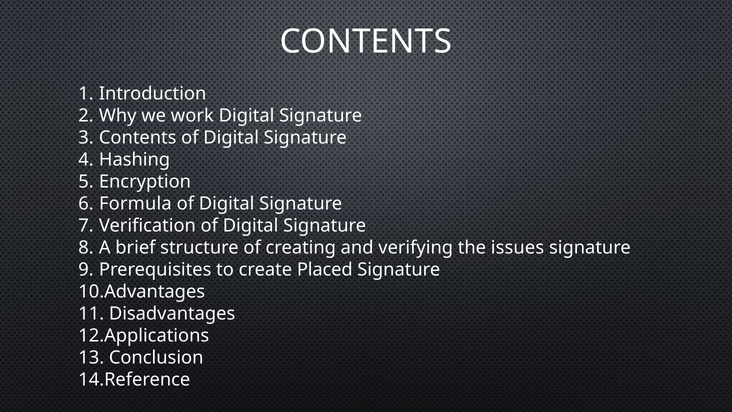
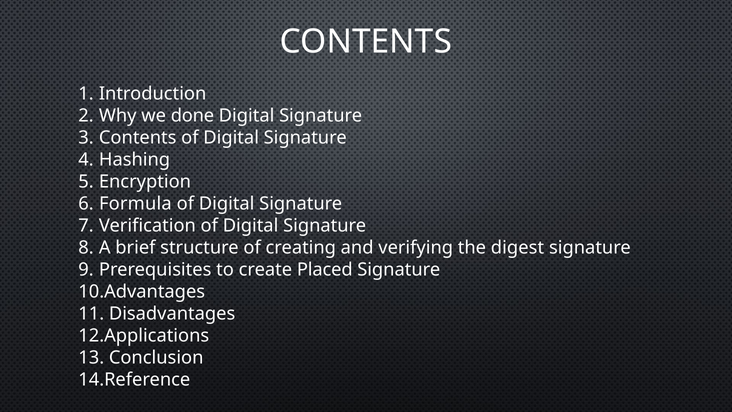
work: work -> done
issues: issues -> digest
